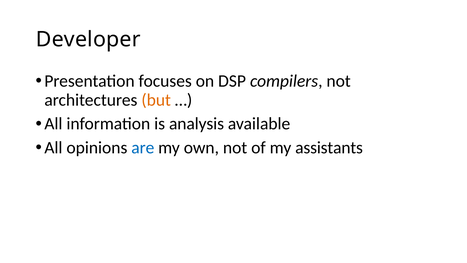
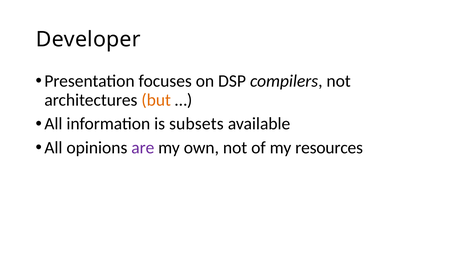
analysis: analysis -> subsets
are colour: blue -> purple
assistants: assistants -> resources
